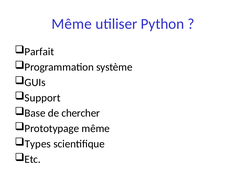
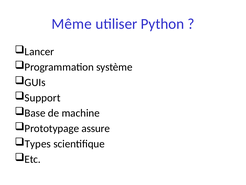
Parfait: Parfait -> Lancer
chercher: chercher -> machine
Prototypage même: même -> assure
